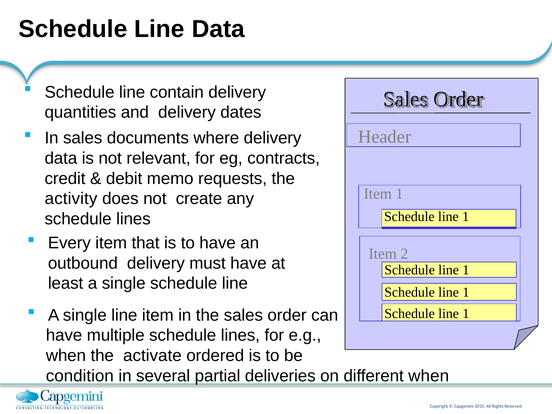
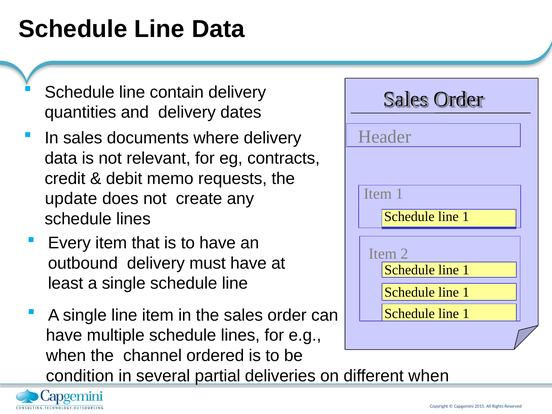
activity: activity -> update
activate: activate -> channel
